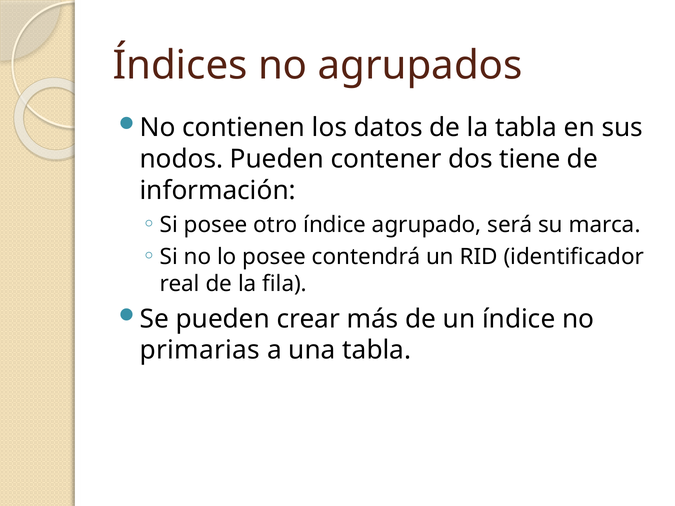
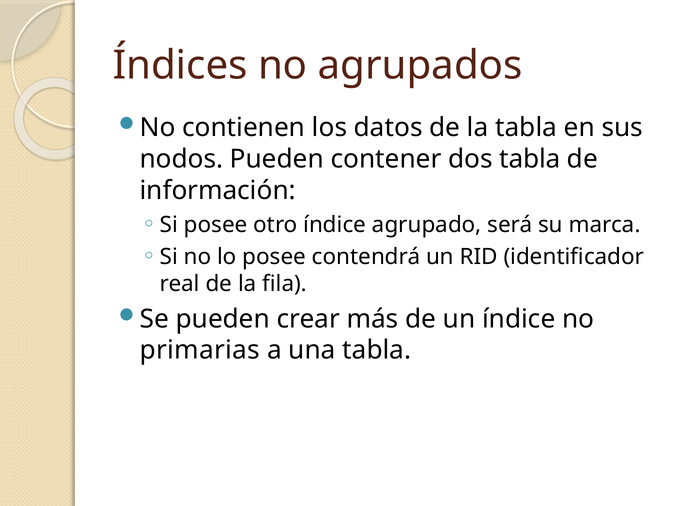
dos tiene: tiene -> tabla
